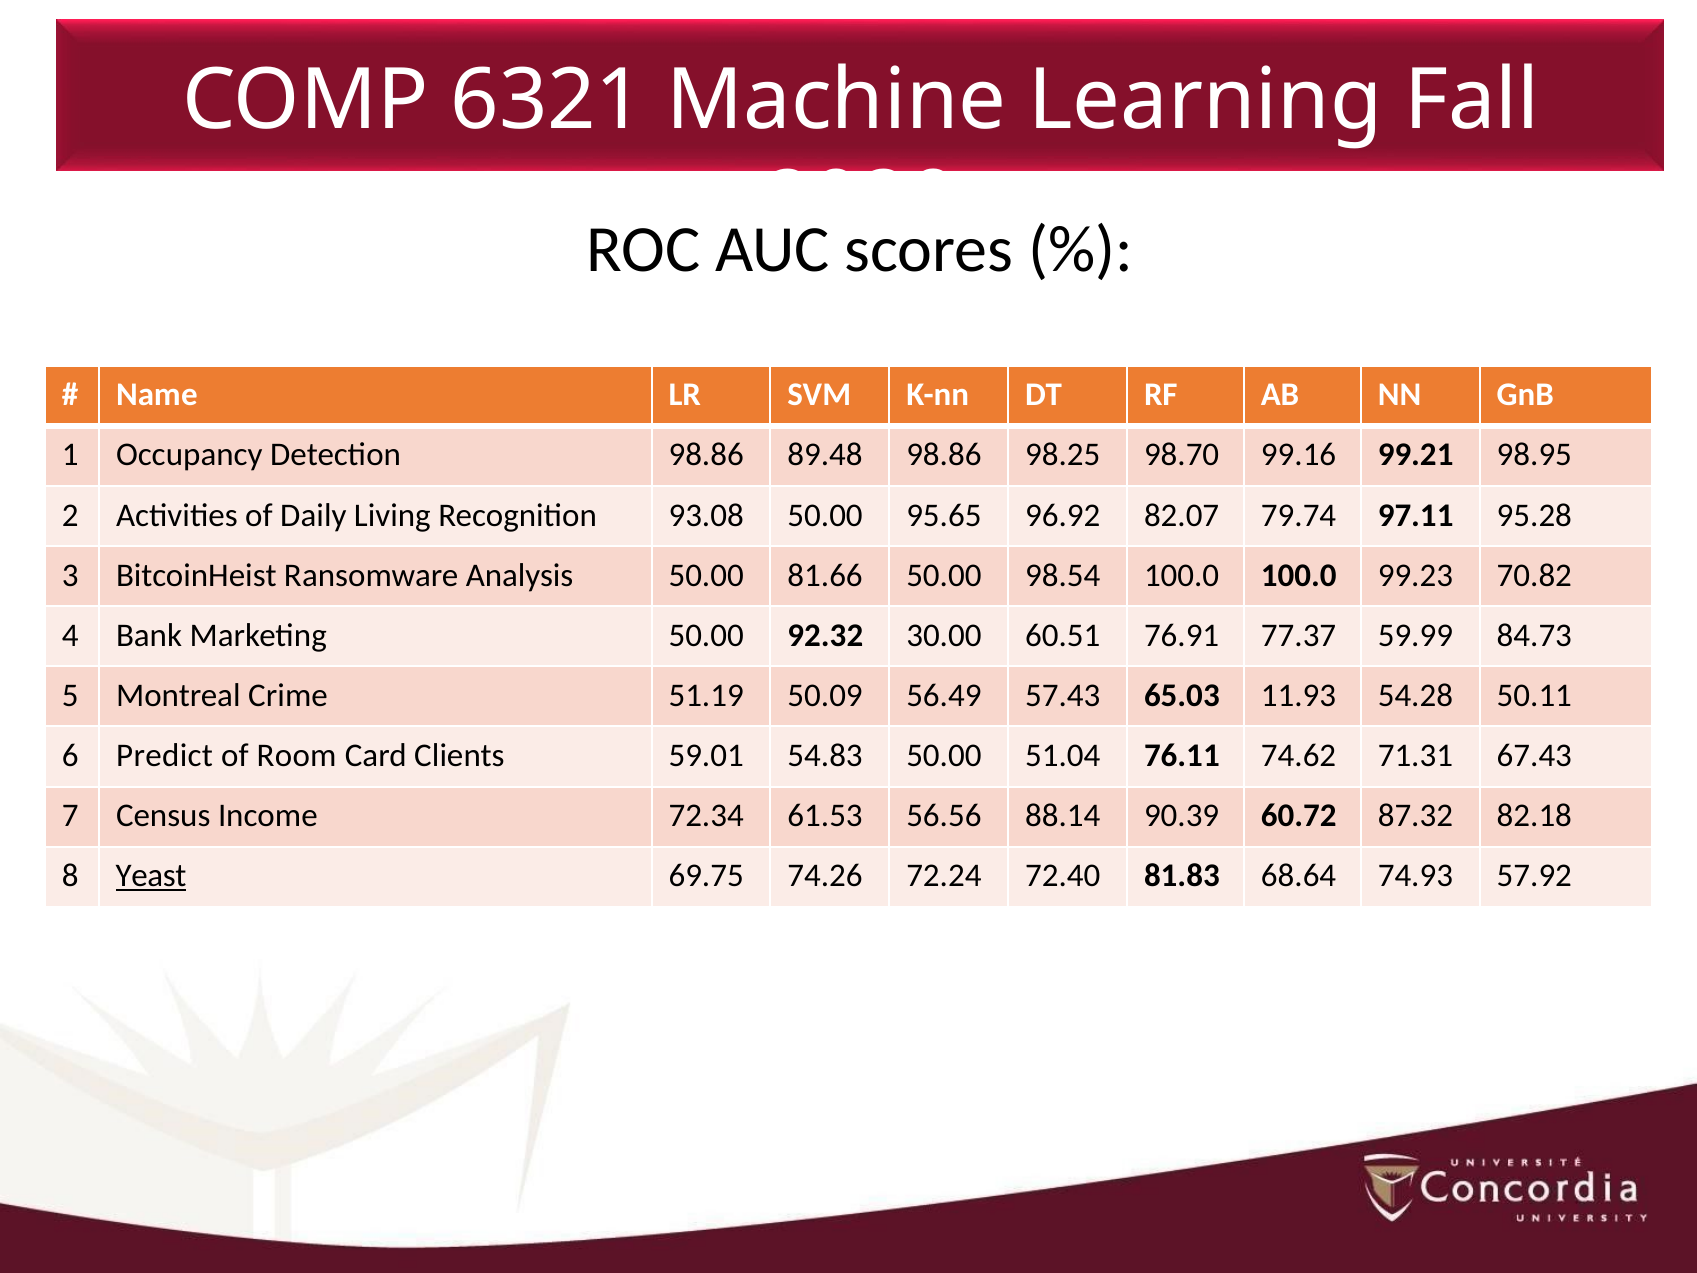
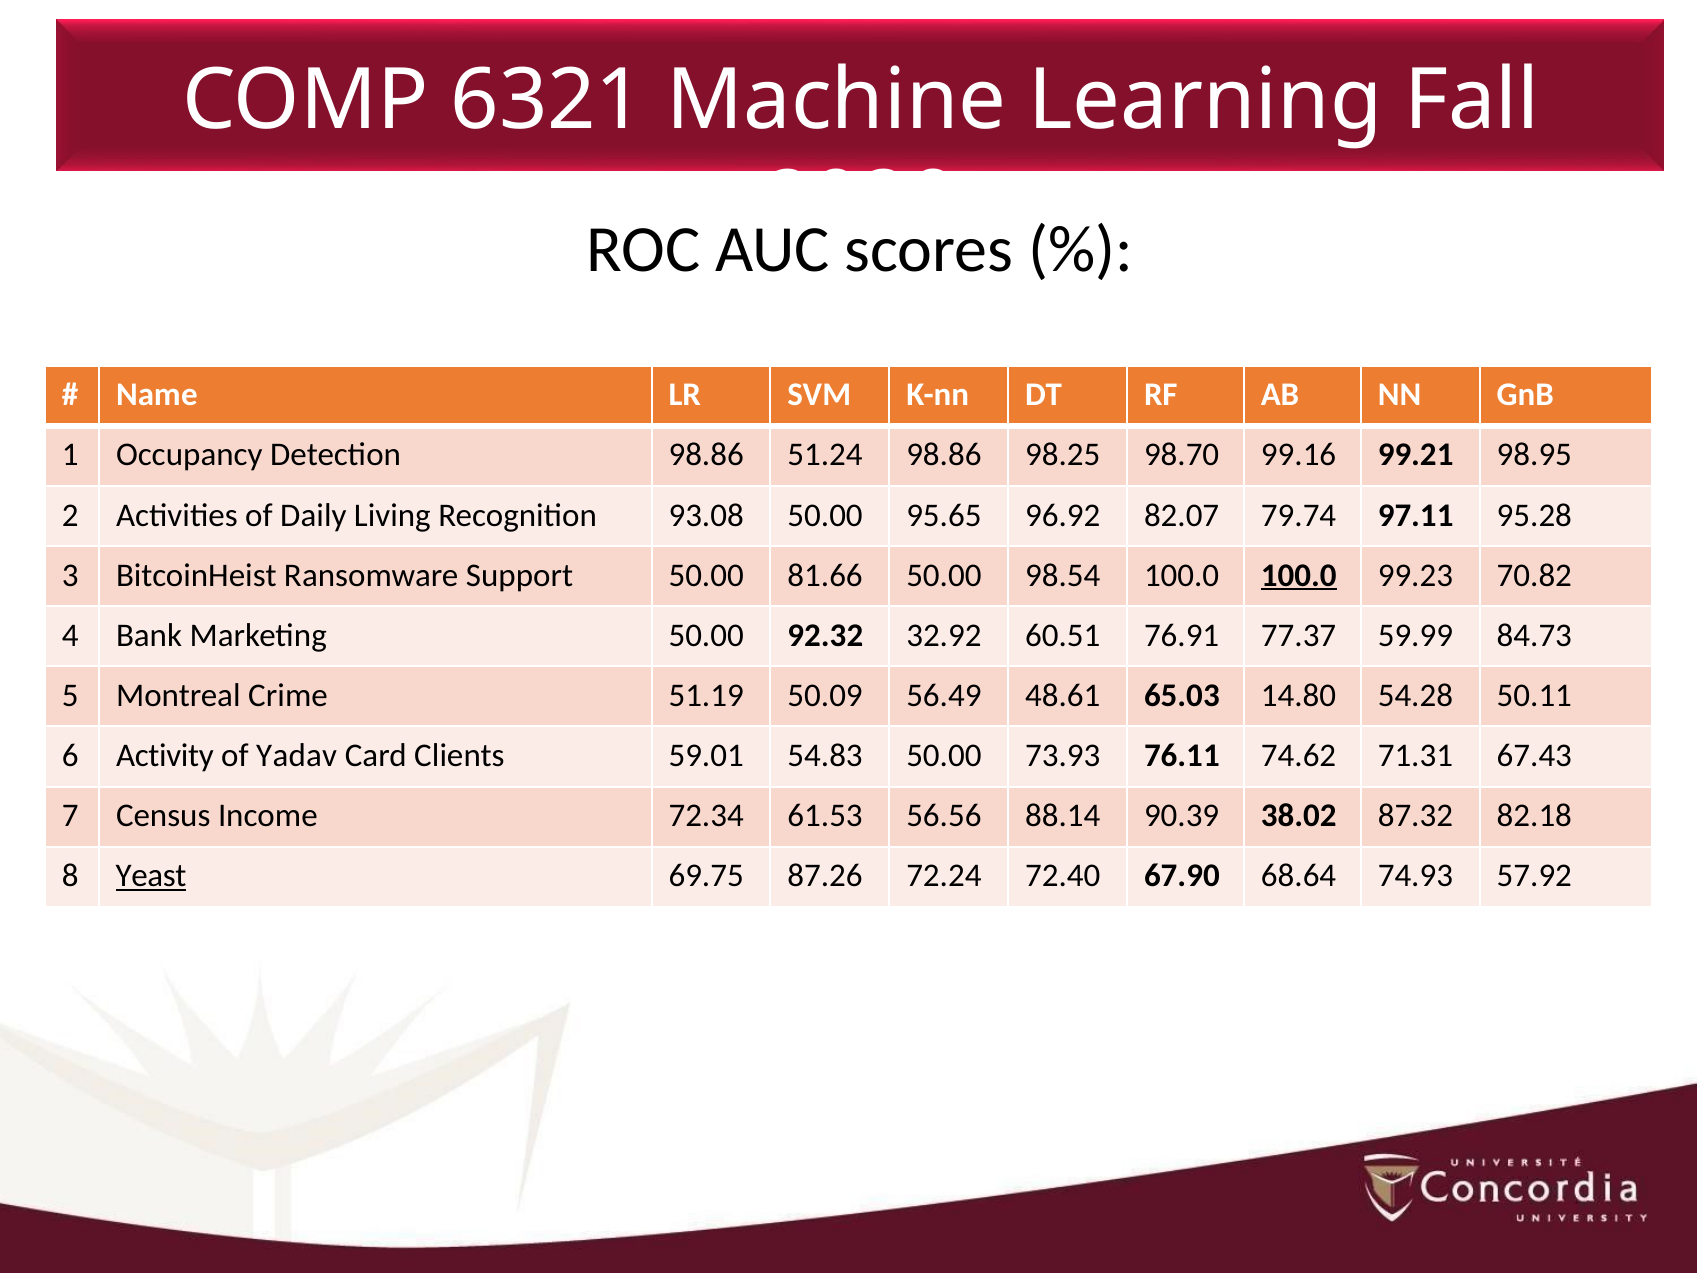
89.48: 89.48 -> 51.24
Analysis: Analysis -> Support
100.0 at (1299, 575) underline: none -> present
30.00: 30.00 -> 32.92
57.43: 57.43 -> 48.61
11.93: 11.93 -> 14.80
Predict: Predict -> Activity
Room: Room -> Yadav
51.04: 51.04 -> 73.93
60.72: 60.72 -> 38.02
74.26: 74.26 -> 87.26
81.83: 81.83 -> 67.90
